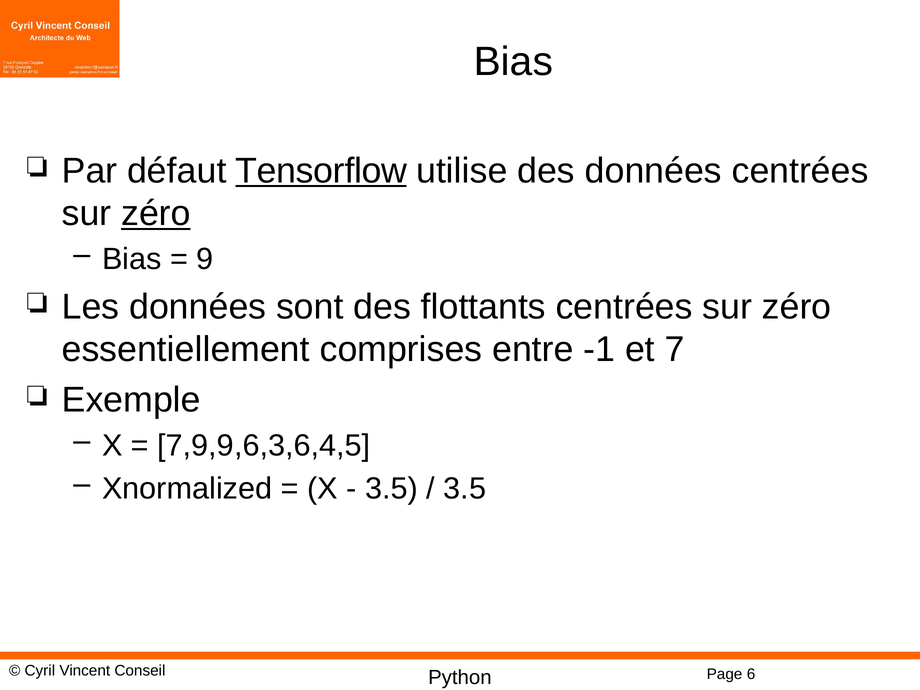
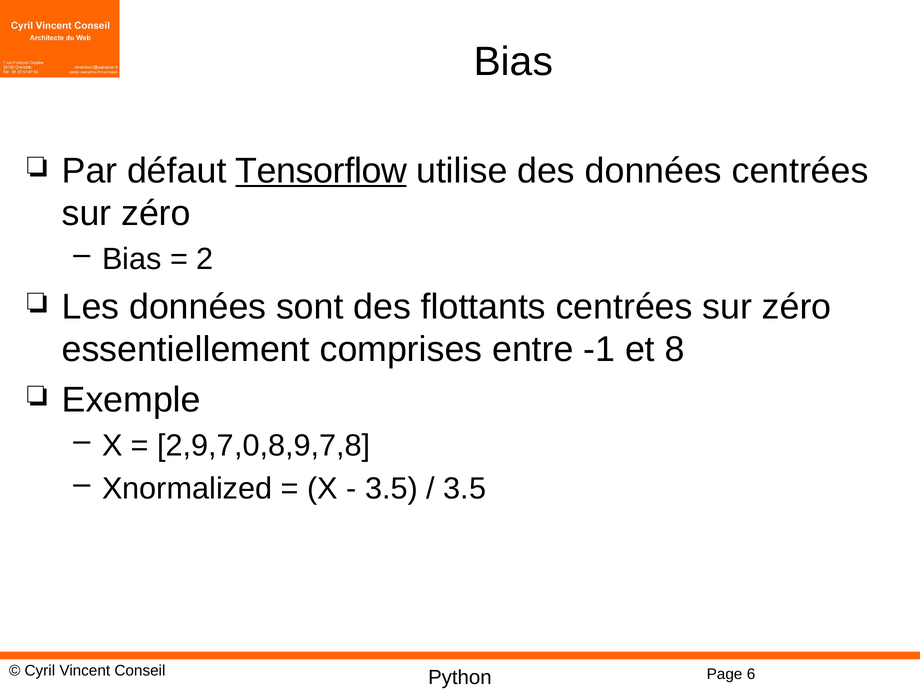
zéro at (156, 214) underline: present -> none
9: 9 -> 2
7: 7 -> 8
7,9,9,6,3,6,4,5: 7,9,9,6,3,6,4,5 -> 2,9,7,0,8,9,7,8
